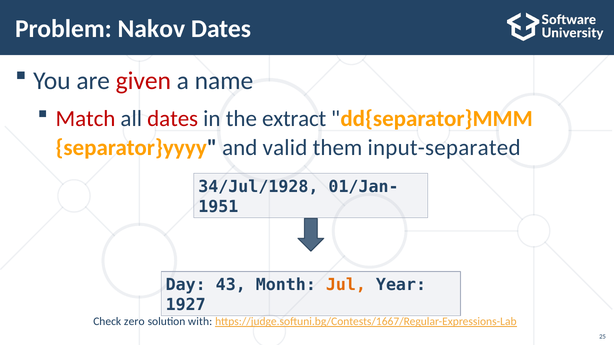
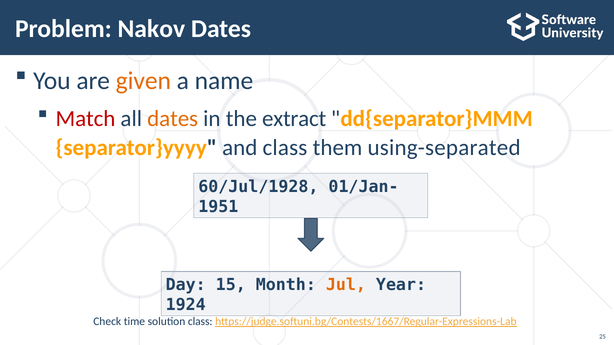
given colour: red -> orange
dates at (173, 119) colour: red -> orange
and valid: valid -> class
input-separated: input-separated -> using-separated
34/Jul/1928: 34/Jul/1928 -> 60/Jul/1928
43: 43 -> 15
1927: 1927 -> 1924
zero: zero -> time
solution with: with -> class
